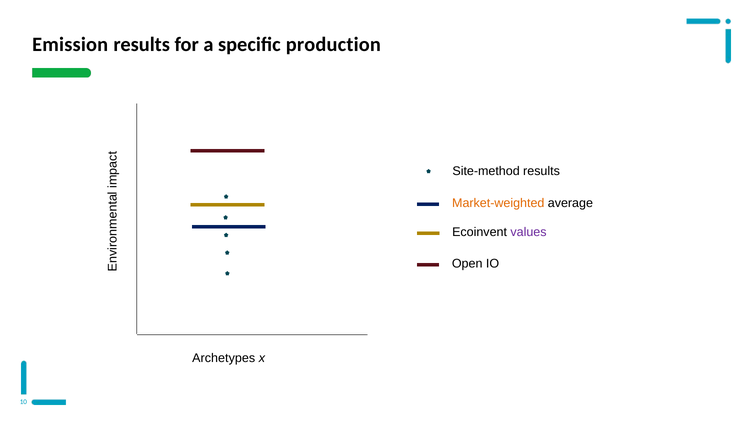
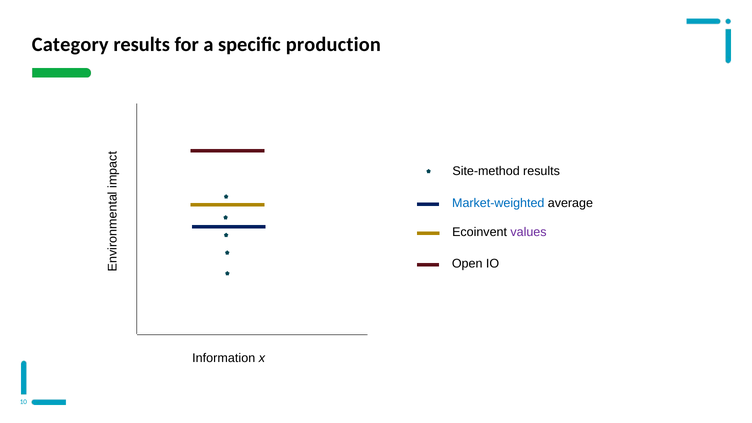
Emission: Emission -> Category
Market-weighted colour: orange -> blue
Archetypes: Archetypes -> Information
